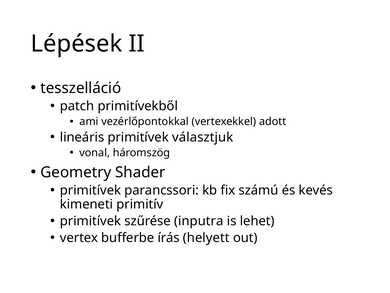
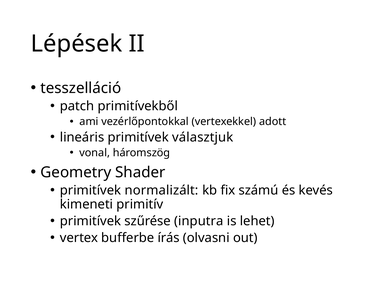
parancssori: parancssori -> normalizált
helyett: helyett -> olvasni
